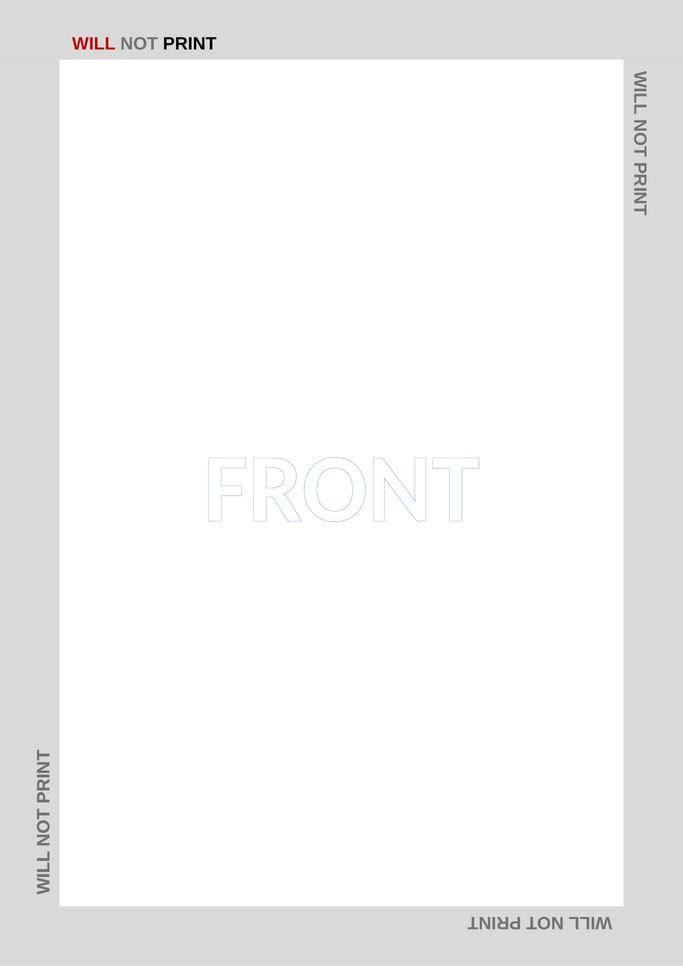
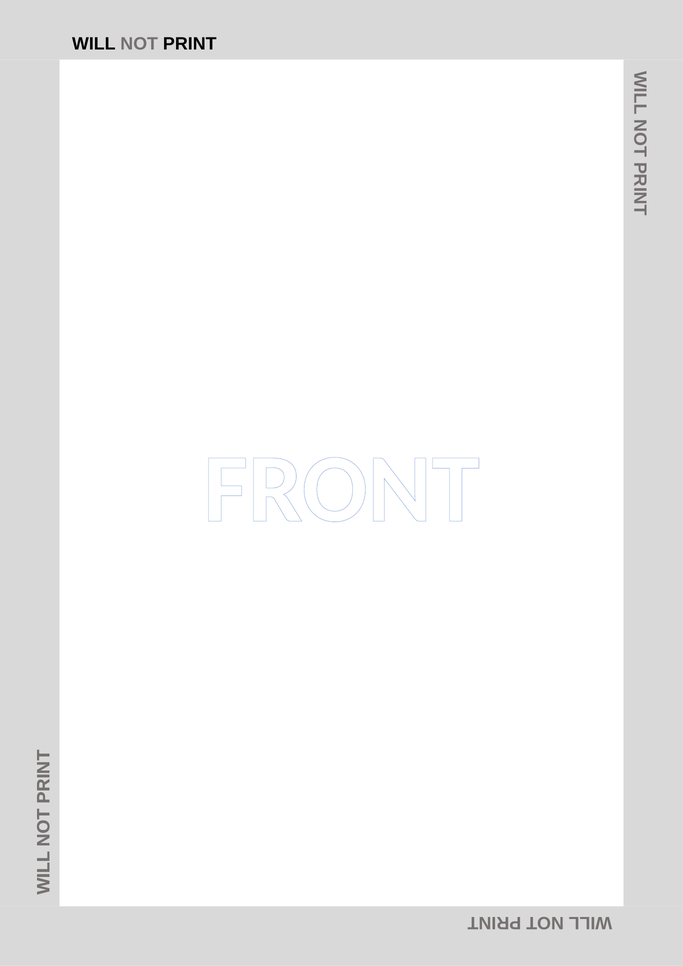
WILL colour: red -> black
